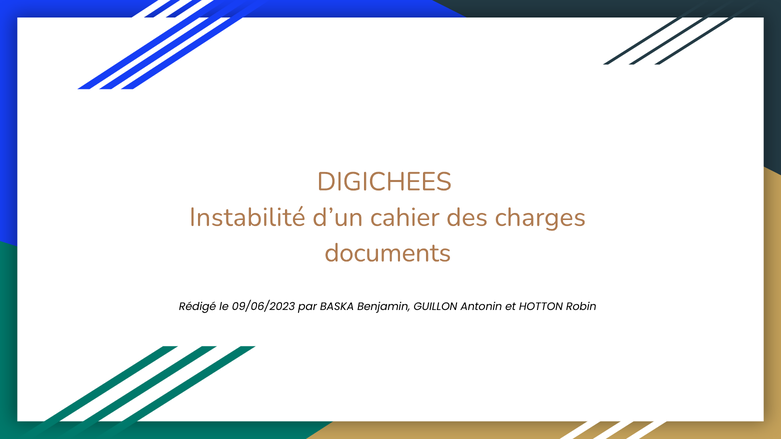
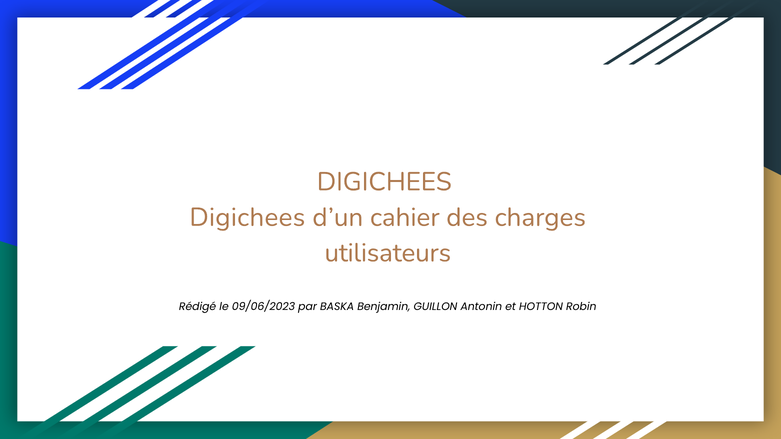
Instabilité at (247, 217): Instabilité -> Digichees
documents: documents -> utilisateurs
